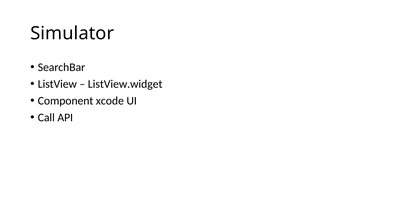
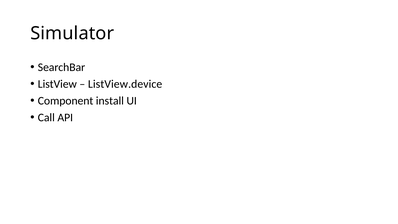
ListView.widget: ListView.widget -> ListView.device
xcode: xcode -> install
